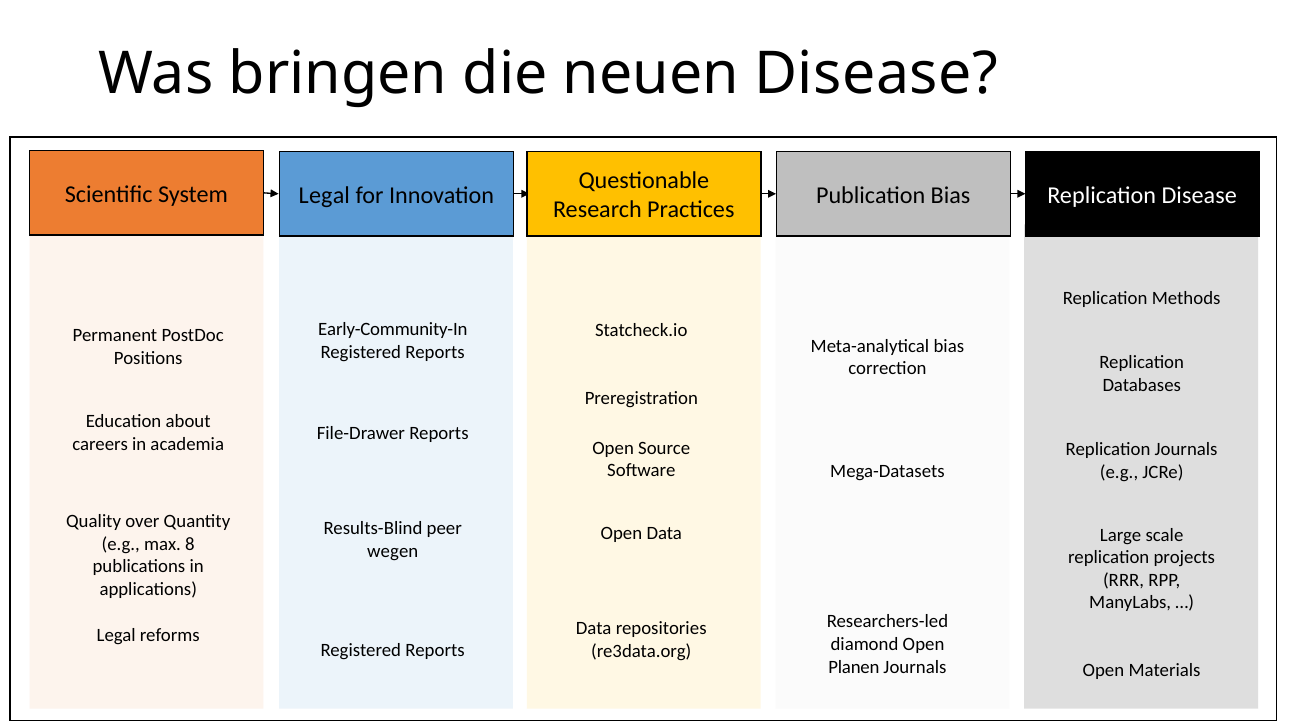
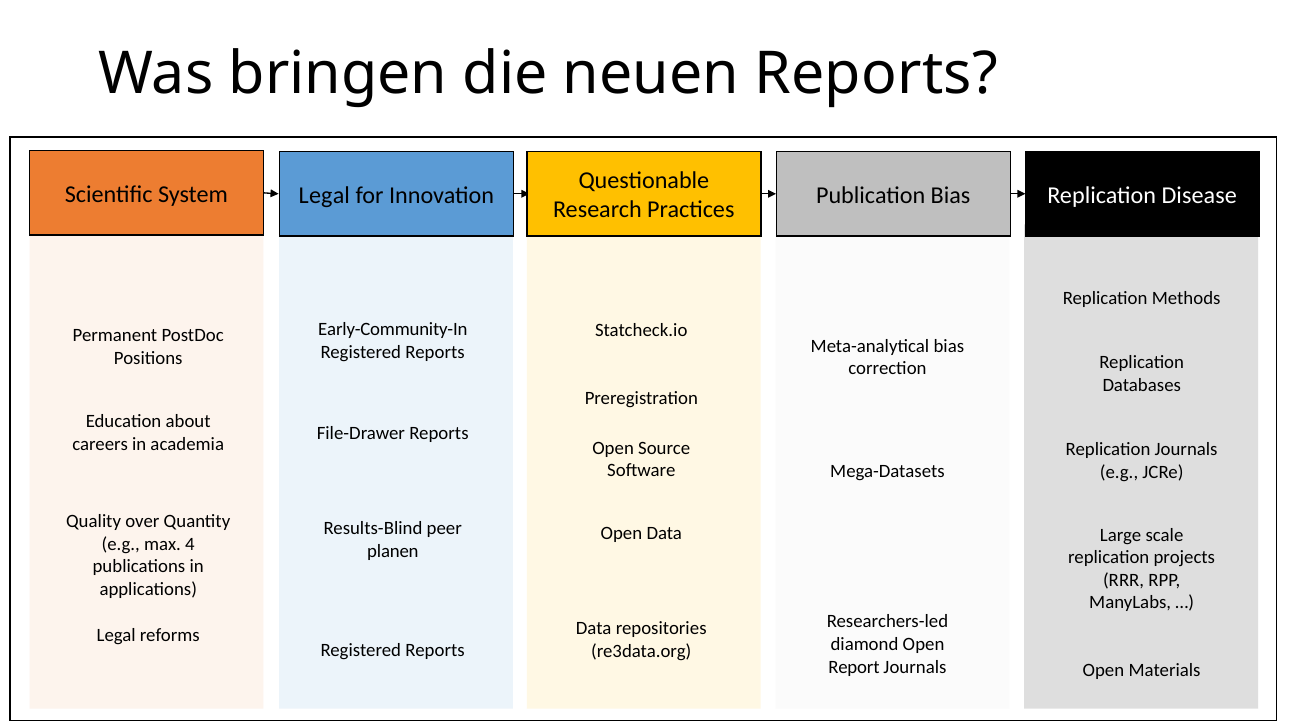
neuen Disease: Disease -> Reports
8: 8 -> 4
wegen: wegen -> planen
Planen: Planen -> Report
